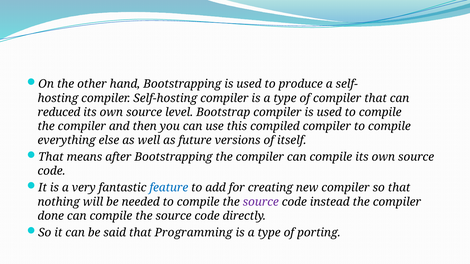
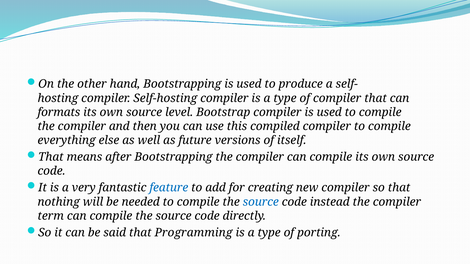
reduced: reduced -> formats
source at (261, 202) colour: purple -> blue
done: done -> term
